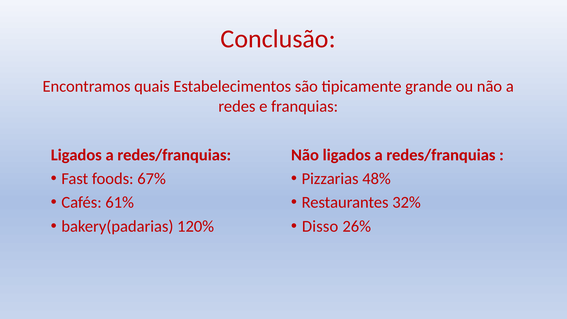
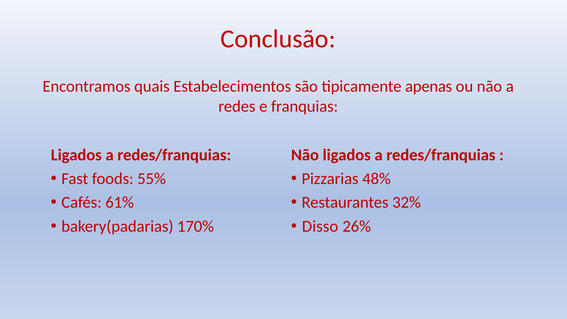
grande: grande -> apenas
67%: 67% -> 55%
120%: 120% -> 170%
